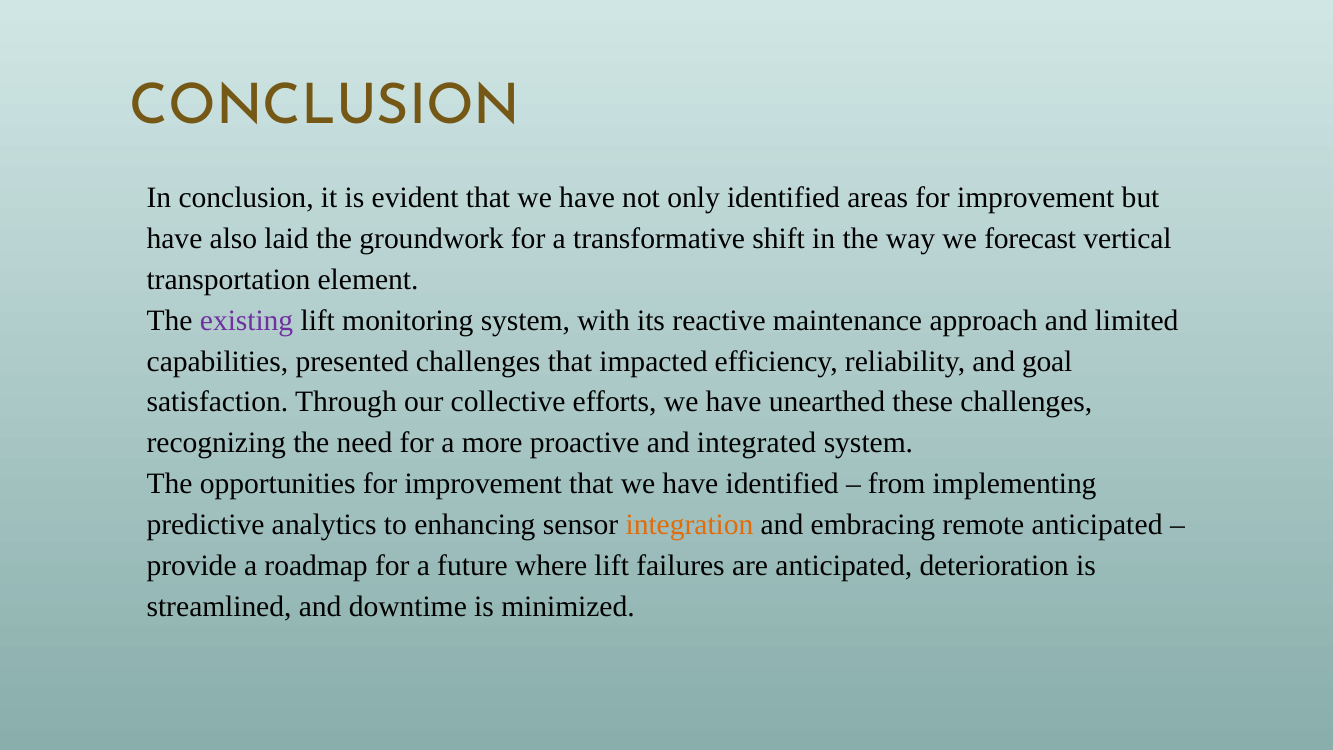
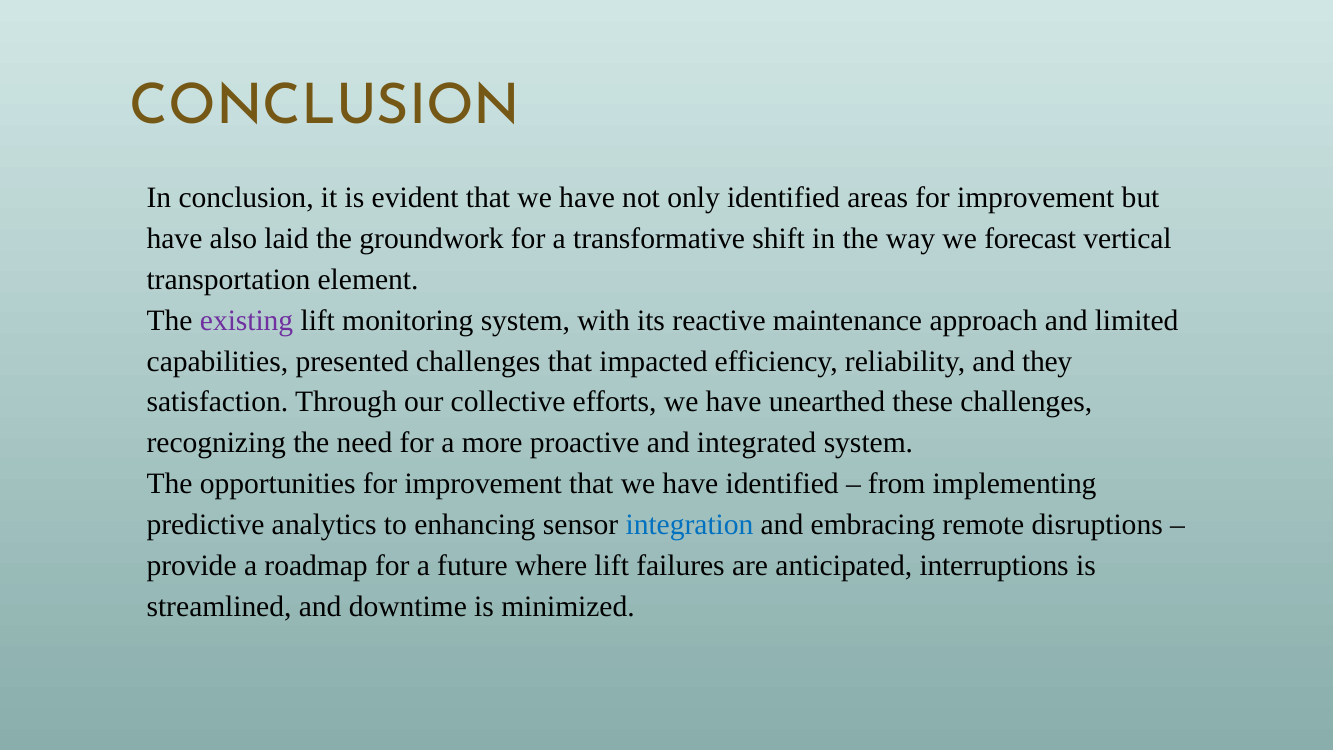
goal: goal -> they
integration colour: orange -> blue
remote anticipated: anticipated -> disruptions
deterioration: deterioration -> interruptions
